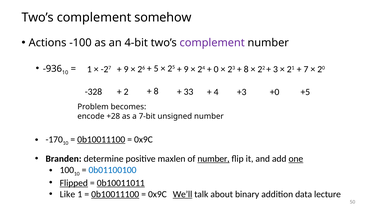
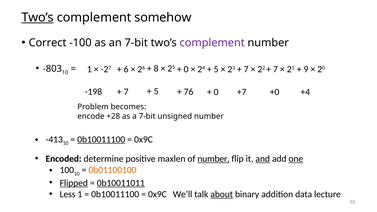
Two’s at (38, 18) underline: none -> present
Actions: Actions -> Correct
an 4-bit: 4-bit -> 7-bit
-936: -936 -> -803
5: 5 -> 8
9 at (126, 69): 9 -> 6
9 at (186, 69): 9 -> 0
0 at (216, 69): 0 -> 5
8 at (246, 69): 8 -> 7
3 at (275, 69): 3 -> 7
7: 7 -> 9
8 at (156, 91): 8 -> 5
-328: -328 -> -198
2 at (126, 92): 2 -> 7
33: 33 -> 76
4 at (216, 92): 4 -> 0
+3: +3 -> +7
+5: +5 -> +4
-170: -170 -> -413
Branden: Branden -> Encoded
and underline: none -> present
0b01100100 colour: blue -> orange
Like: Like -> Less
0b10011100 at (115, 194) underline: present -> none
We’ll underline: present -> none
about underline: none -> present
